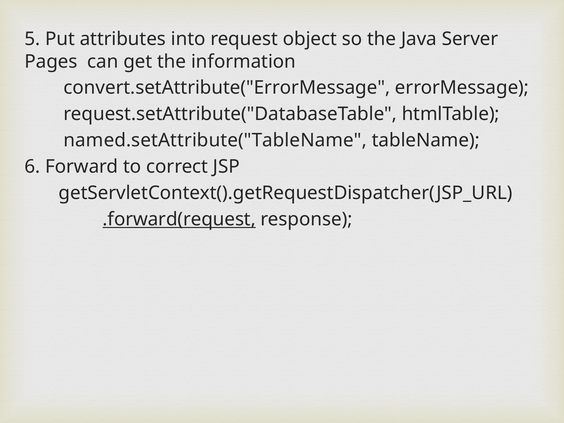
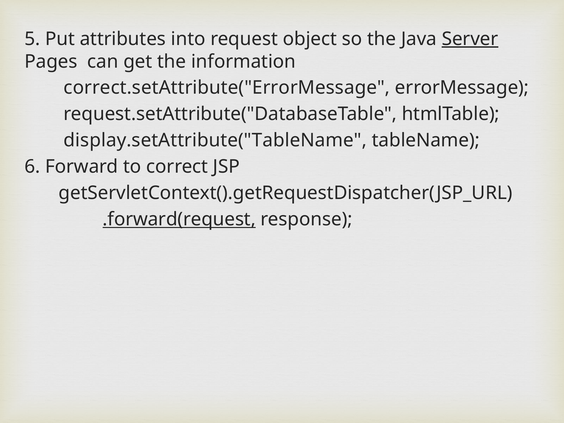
Server underline: none -> present
convert.setAttribute("ErrorMessage: convert.setAttribute("ErrorMessage -> correct.setAttribute("ErrorMessage
named.setAttribute("TableName: named.setAttribute("TableName -> display.setAttribute("TableName
